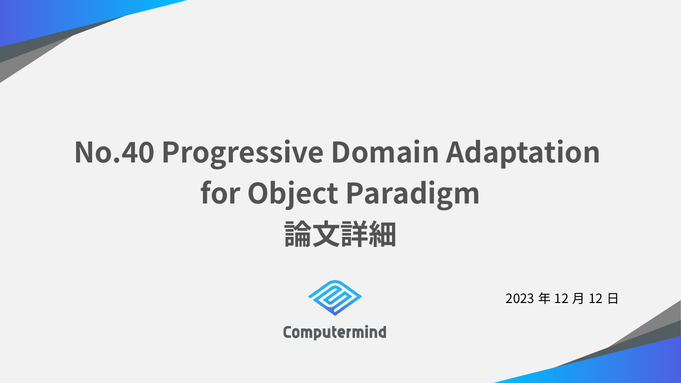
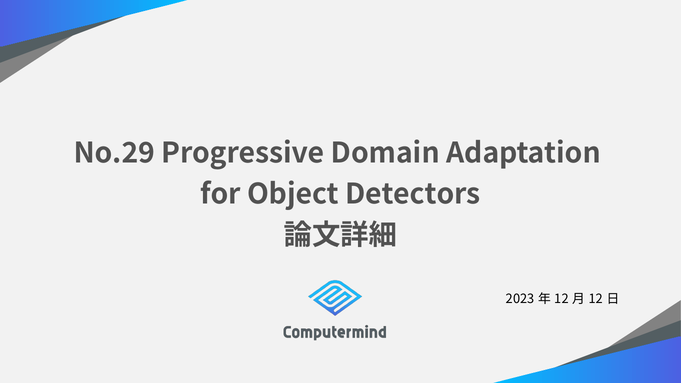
No.40: No.40 -> No.29
Paradigm: Paradigm -> Detectors
